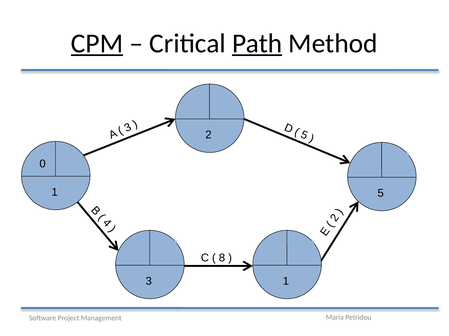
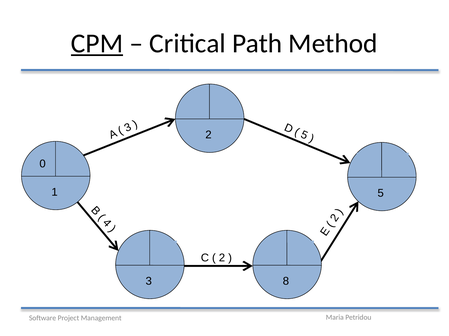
Path underline: present -> none
8 at (222, 258): 8 -> 2
3 1: 1 -> 8
